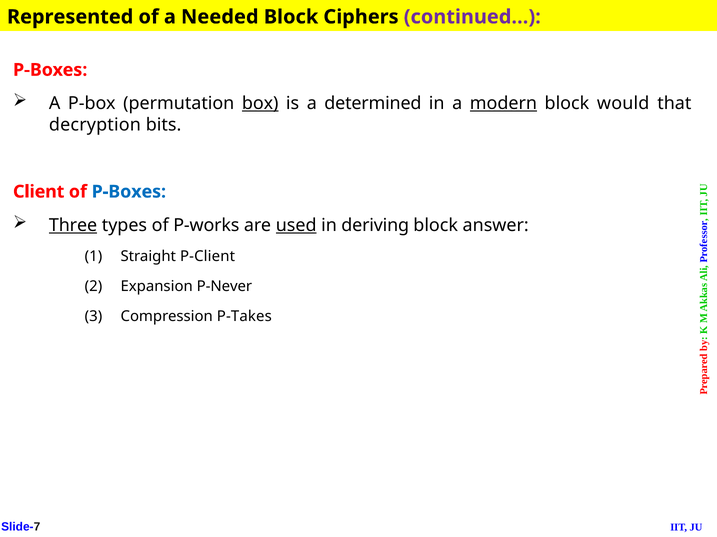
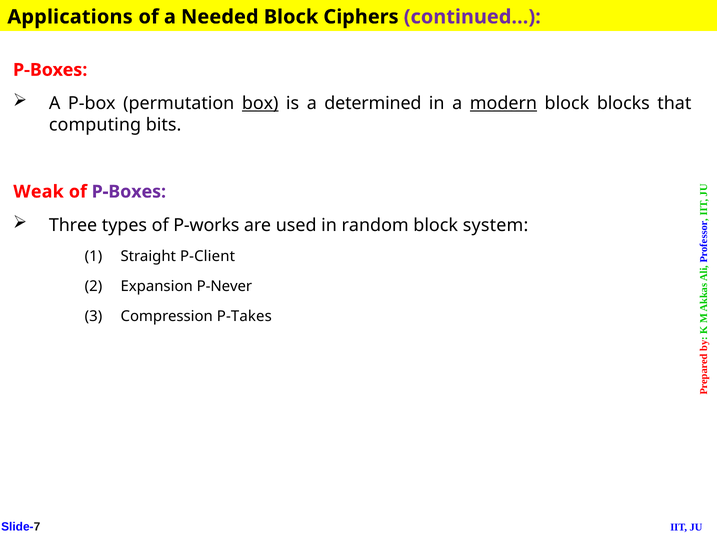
Represented: Represented -> Applications
would: would -> blocks
decryption: decryption -> computing
Client: Client -> Weak
P-Boxes at (129, 192) colour: blue -> purple
Three underline: present -> none
used underline: present -> none
deriving: deriving -> random
answer: answer -> system
